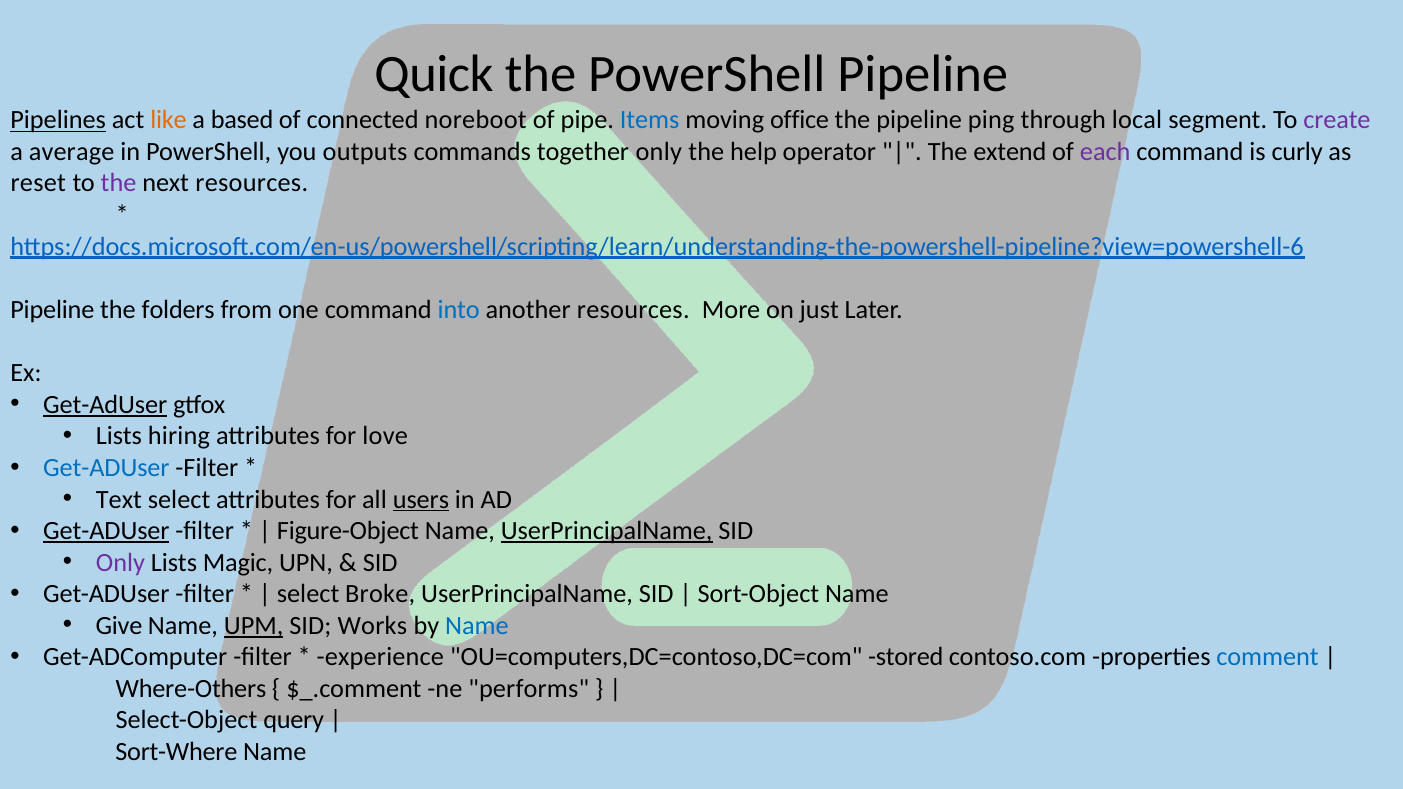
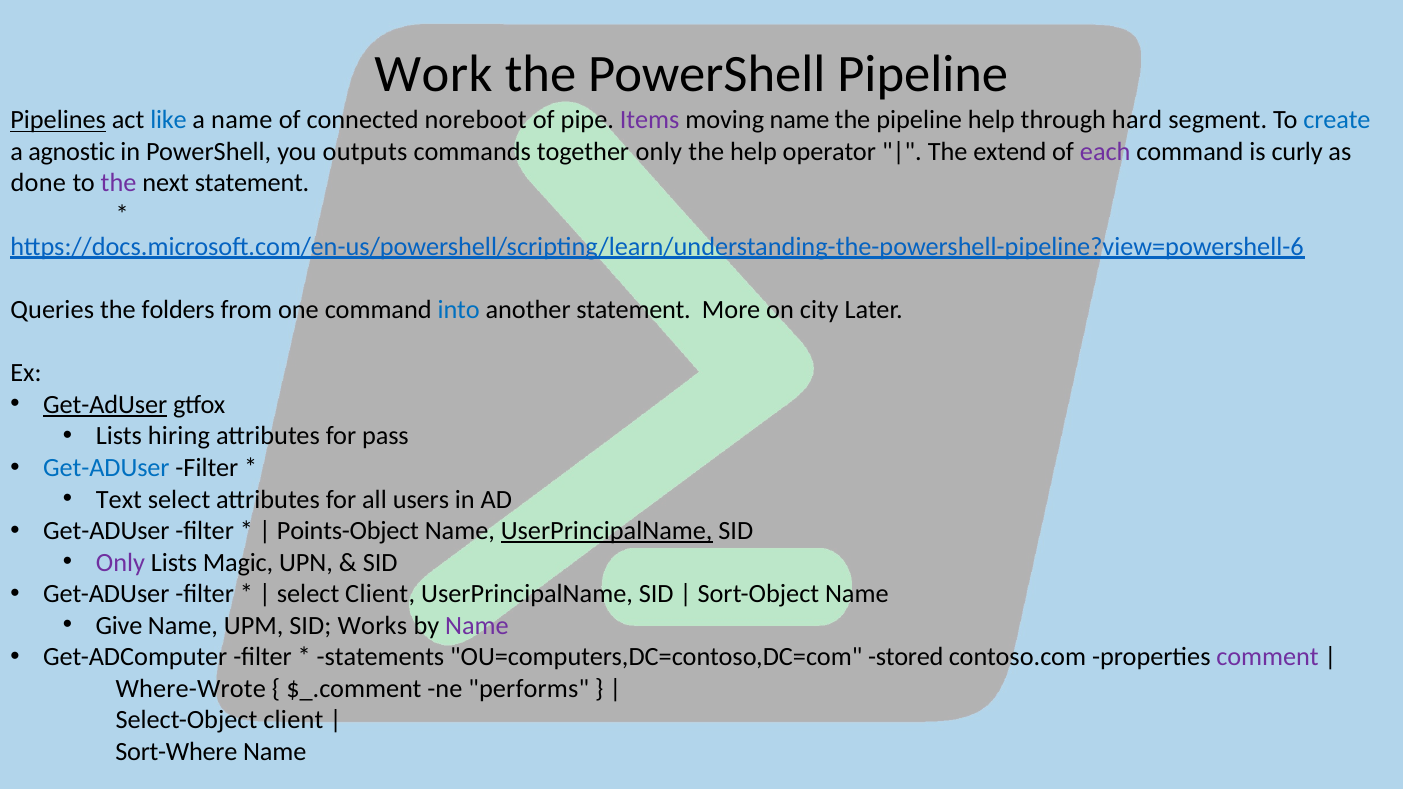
Quick: Quick -> Work
like colour: orange -> blue
a based: based -> name
Items colour: blue -> purple
moving office: office -> name
pipeline ping: ping -> help
local: local -> hard
create colour: purple -> blue
average: average -> agnostic
reset: reset -> done
next resources: resources -> statement
Pipeline at (52, 310): Pipeline -> Queries
another resources: resources -> statement
just: just -> city
love: love -> pass
users underline: present -> none
Get-ADUser at (106, 531) underline: present -> none
Figure-Object: Figure-Object -> Points-Object
select Broke: Broke -> Client
UPM underline: present -> none
Name at (477, 626) colour: blue -> purple
experience: experience -> statements
comment colour: blue -> purple
Where-Others: Where-Others -> Where-Wrote
Select-Object query: query -> client
